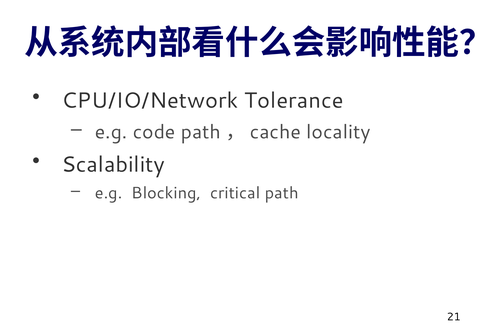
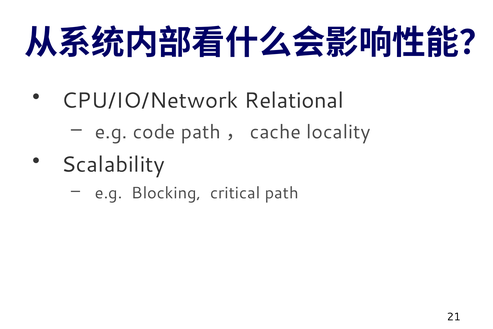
Tolerance: Tolerance -> Relational
